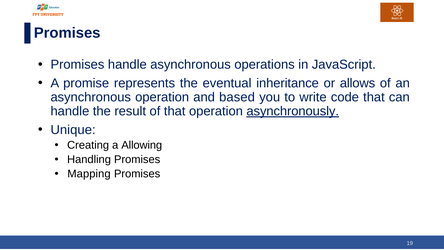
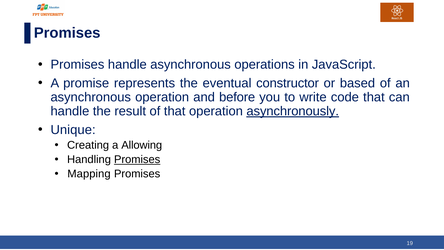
inheritance: inheritance -> constructor
allows: allows -> based
based: based -> before
Promises at (137, 159) underline: none -> present
